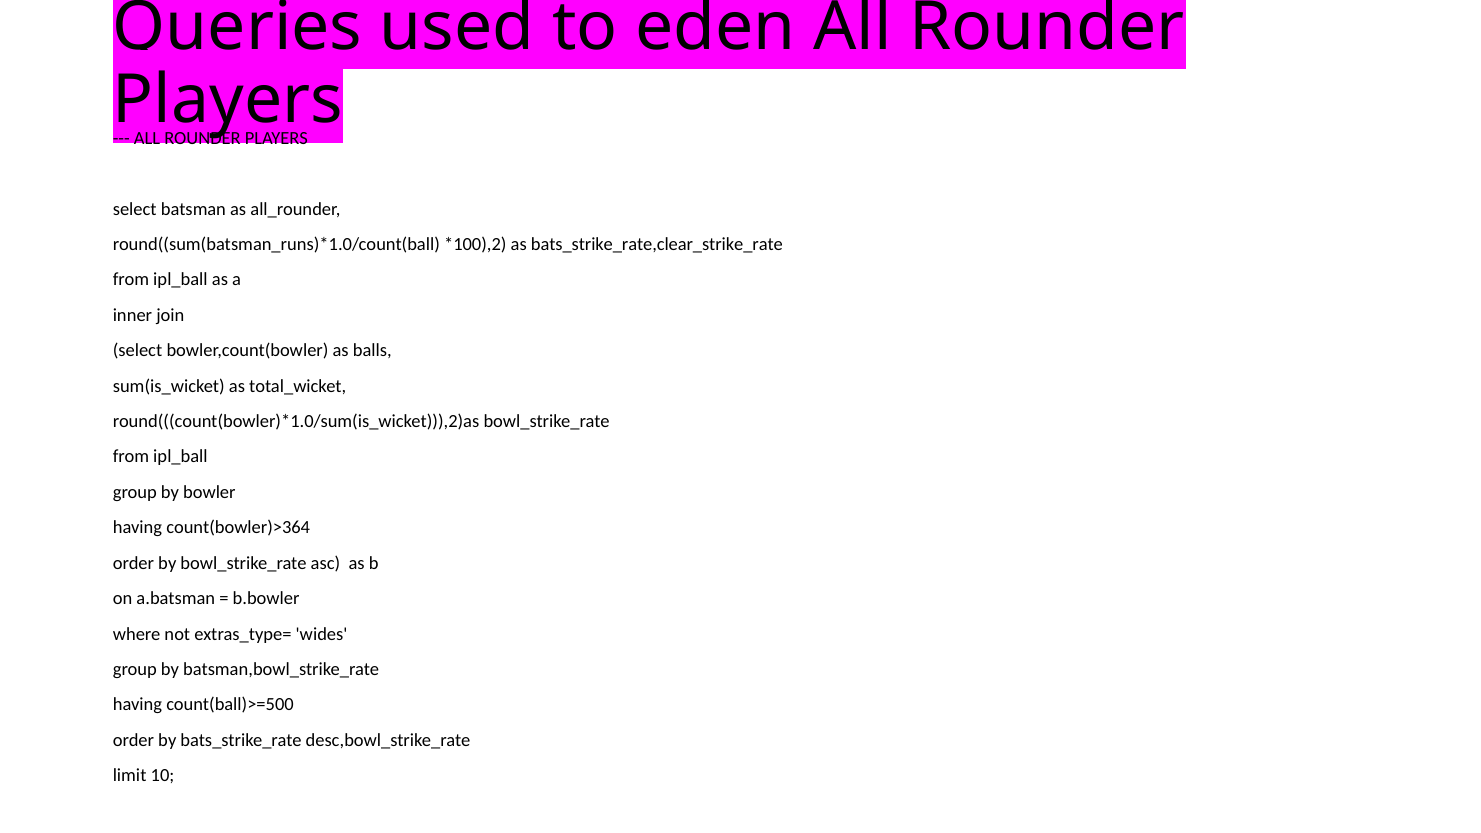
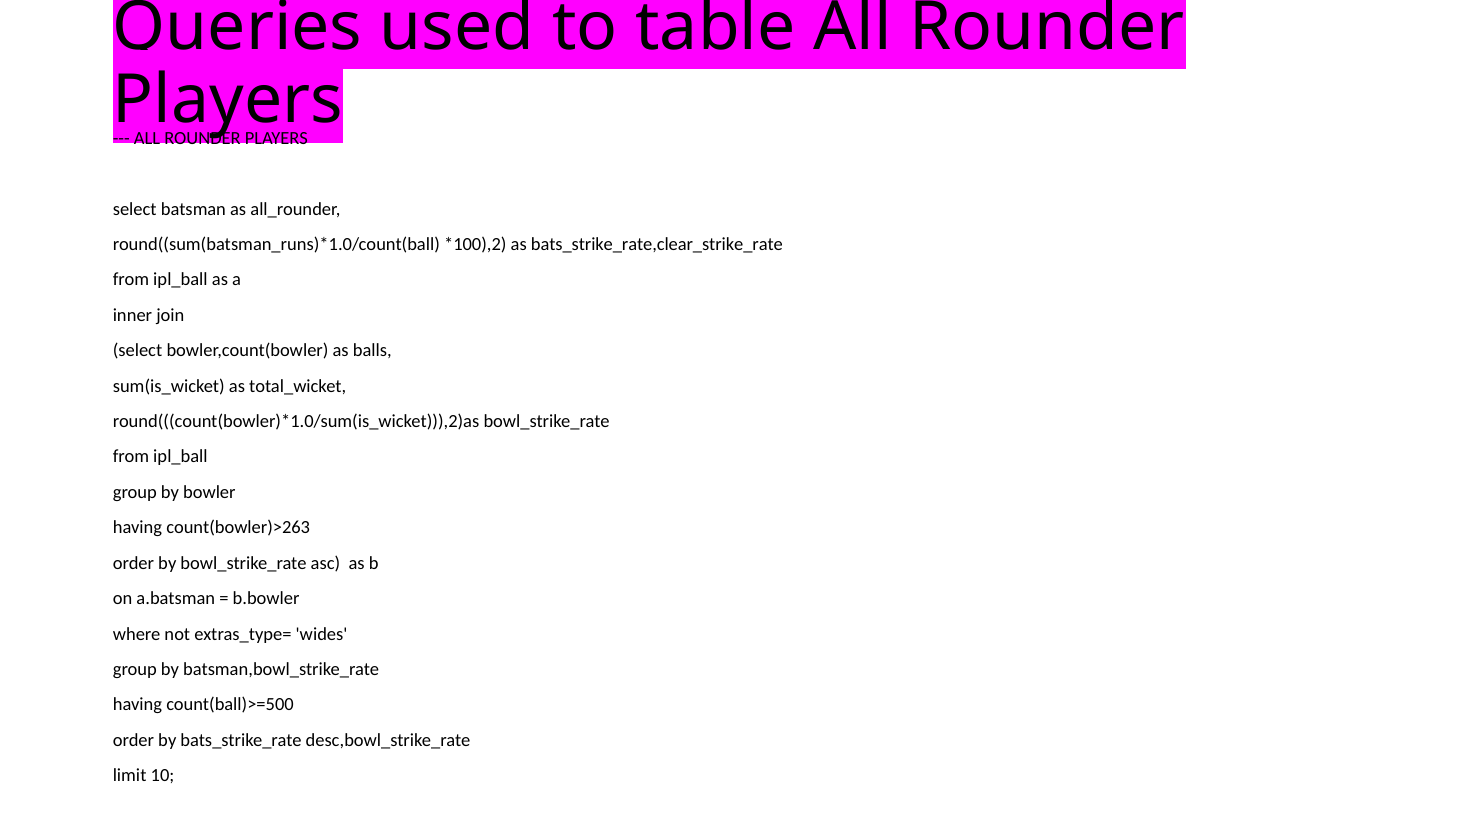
eden: eden -> table
count(bowler)>364: count(bowler)>364 -> count(bowler)>263
